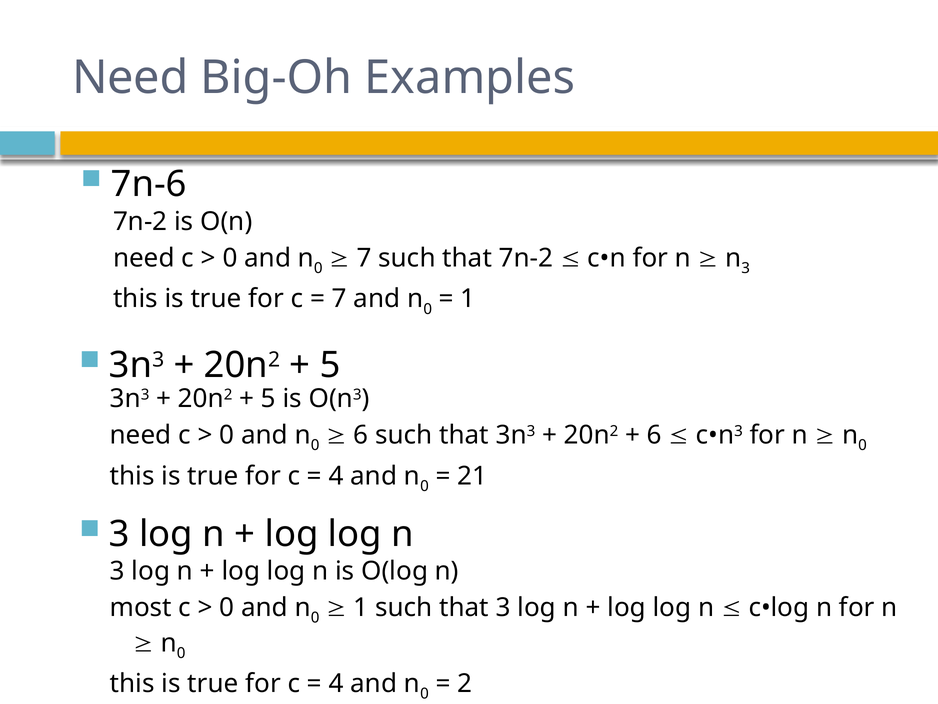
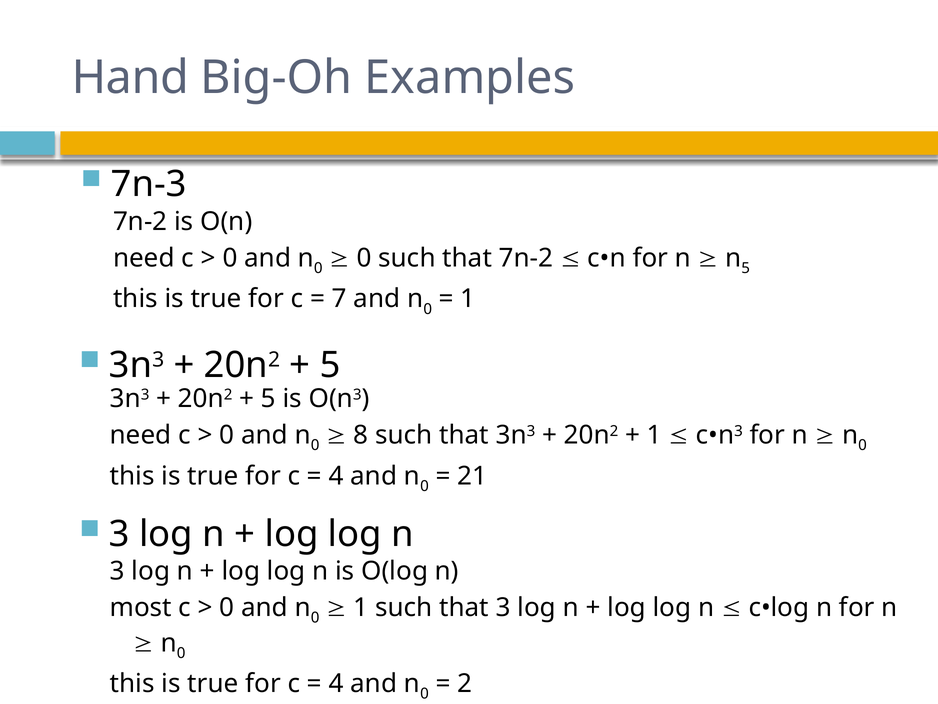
Need at (130, 78): Need -> Hand
7n-6: 7n-6 -> 7n-3
7 at (364, 258): 7 -> 0
3 at (746, 268): 3 -> 5
6 at (361, 435): 6 -> 8
6 at (654, 435): 6 -> 1
